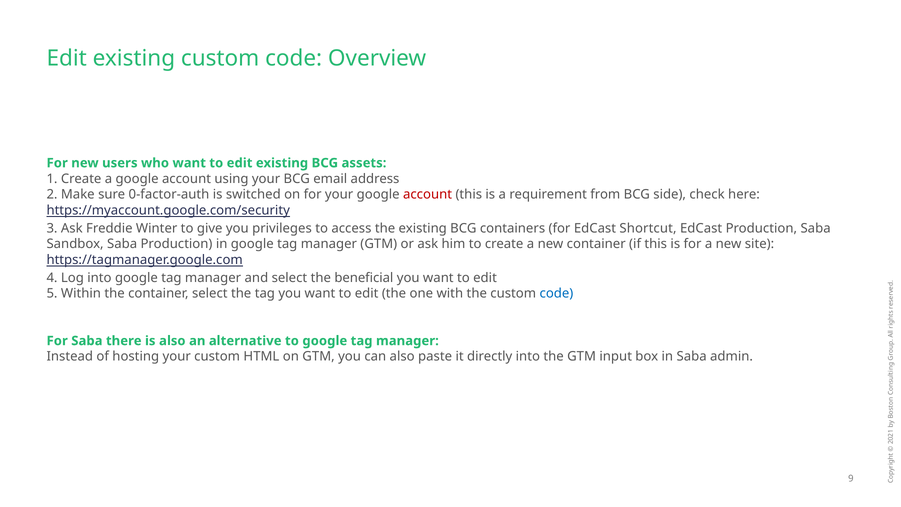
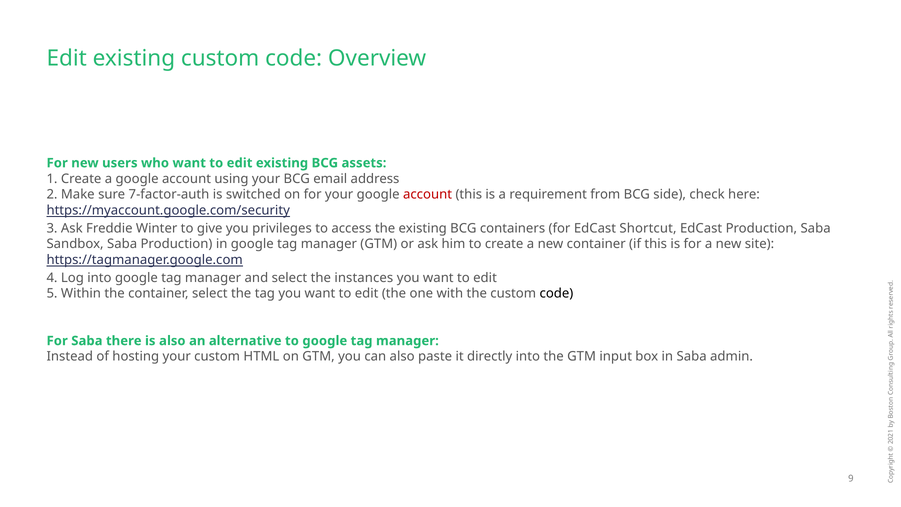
0-factor-auth: 0-factor-auth -> 7-factor-auth
beneficial: beneficial -> instances
code at (556, 293) colour: blue -> black
